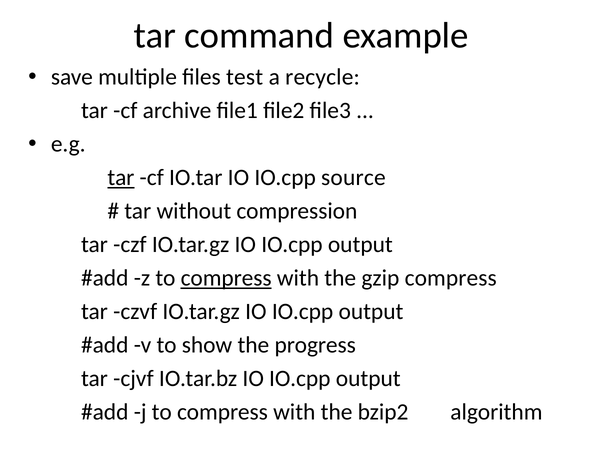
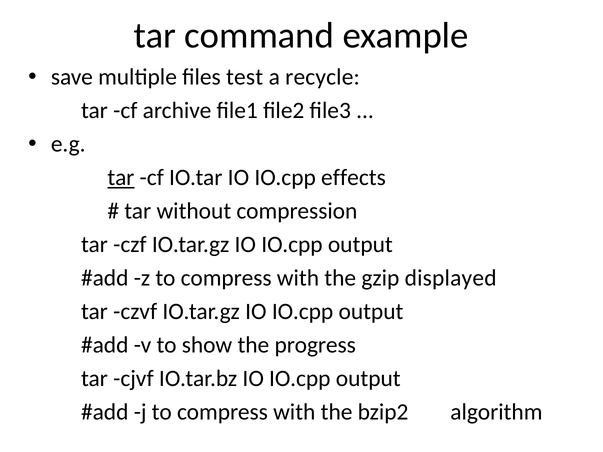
source: source -> effects
compress at (226, 278) underline: present -> none
gzip compress: compress -> displayed
